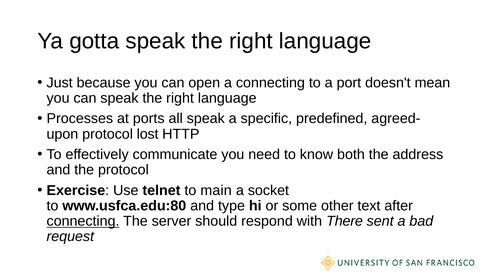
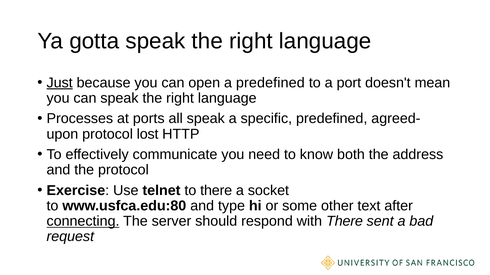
Just underline: none -> present
a connecting: connecting -> predefined
to main: main -> there
